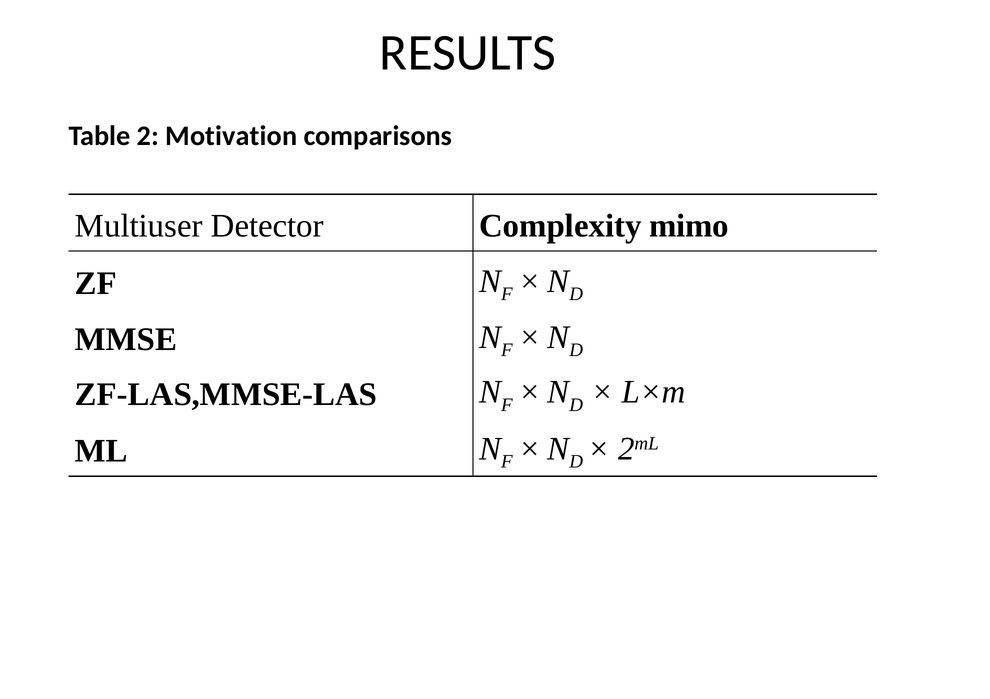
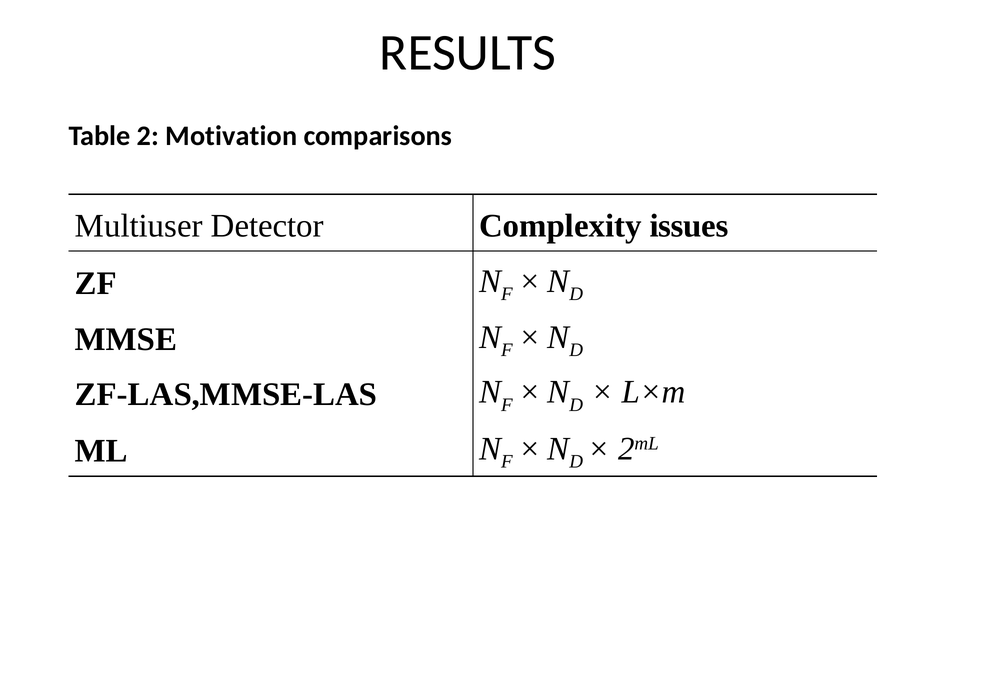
mimo: mimo -> issues
